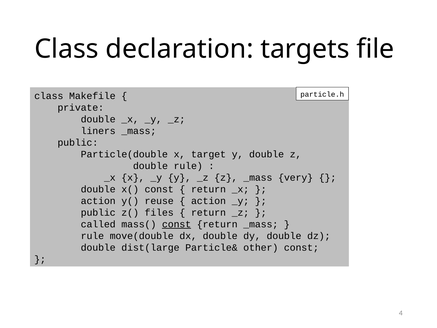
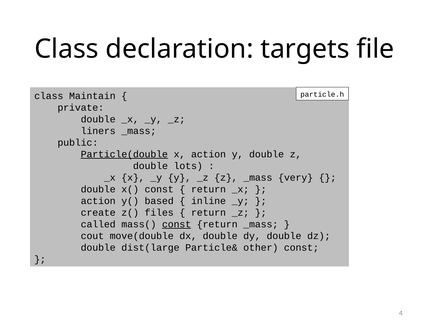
Makefile: Makefile -> Maintain
Particle(double underline: none -> present
x target: target -> action
double rule: rule -> lots
reuse: reuse -> based
action at (209, 201): action -> inline
public at (98, 212): public -> create
rule at (92, 236): rule -> cout
